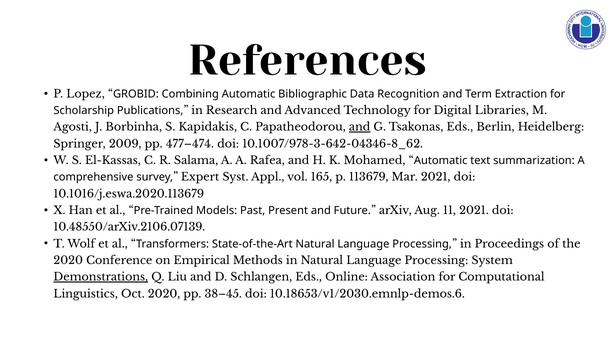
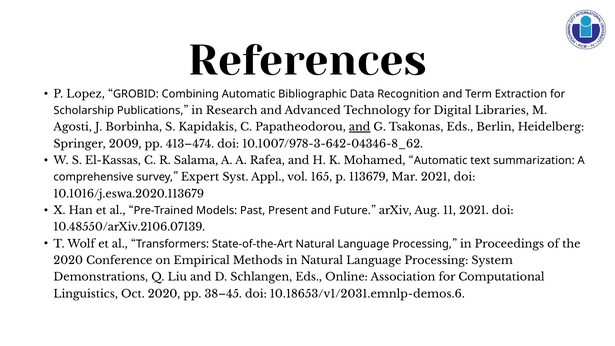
477–474: 477–474 -> 413–474
Demonstrations underline: present -> none
10.18653/v1/2030.emnlp-demos.6: 10.18653/v1/2030.emnlp-demos.6 -> 10.18653/v1/2031.emnlp-demos.6
